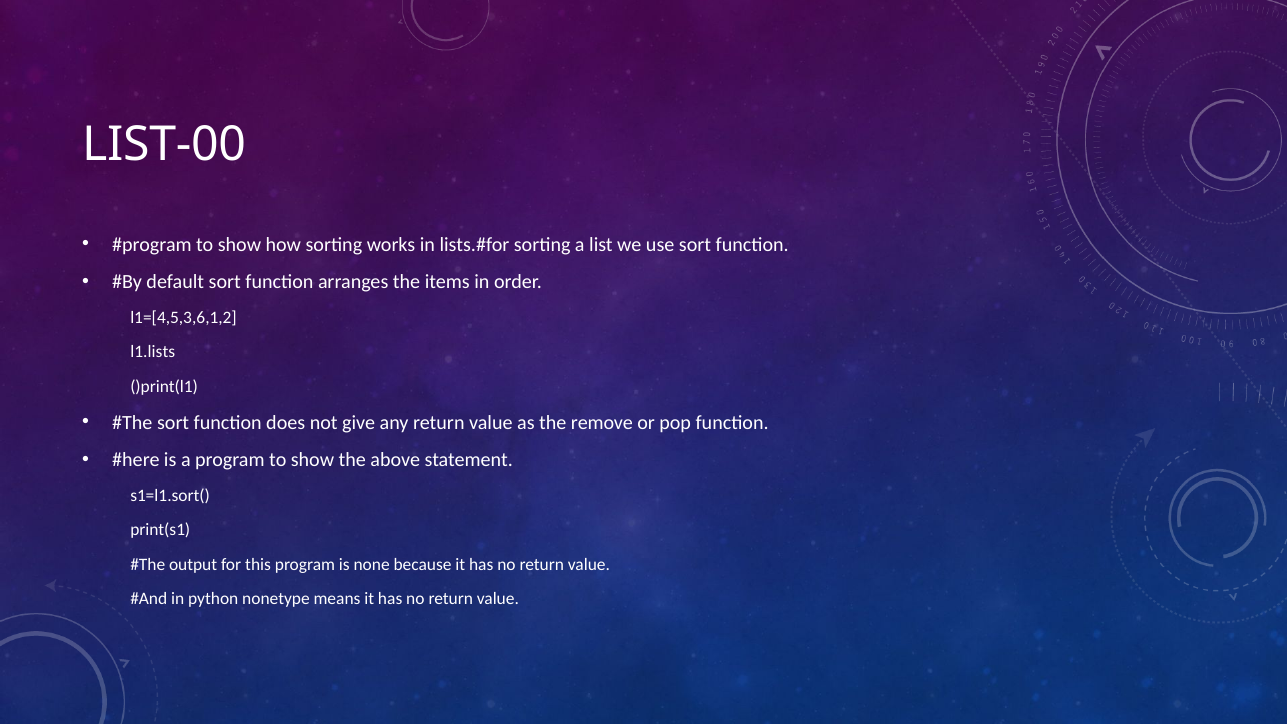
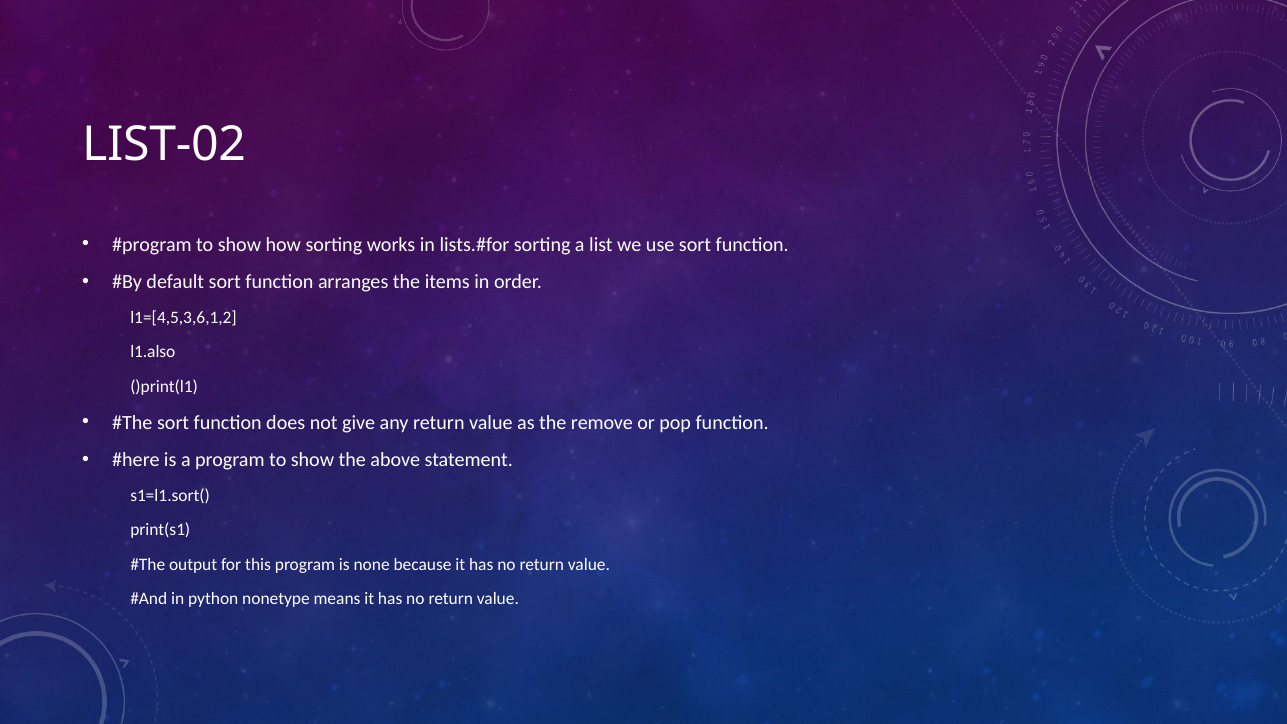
LIST-00: LIST-00 -> LIST-02
l1.lists: l1.lists -> l1.also
